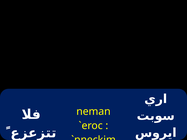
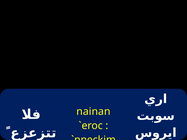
neman: neman -> nainan
